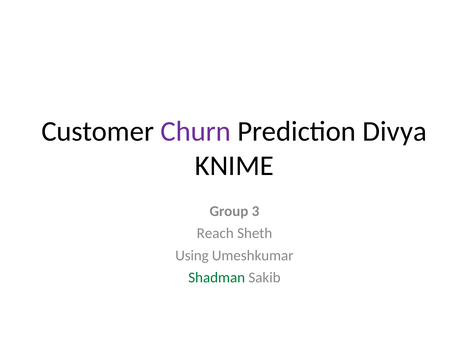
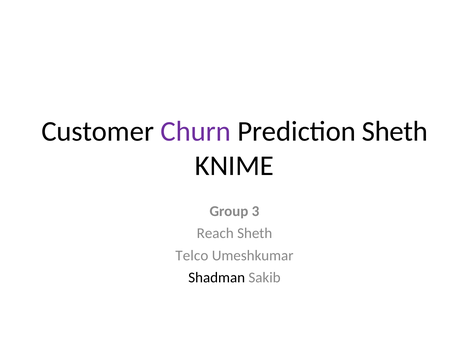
Prediction Divya: Divya -> Sheth
Using: Using -> Telco
Shadman colour: green -> black
